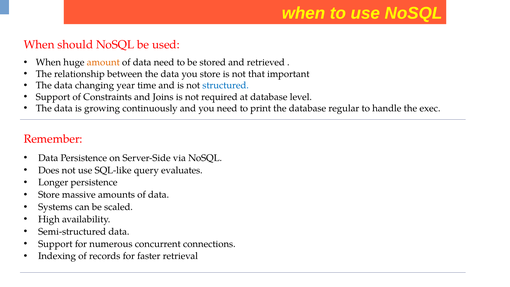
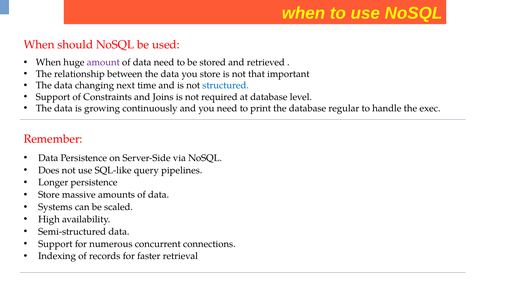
amount colour: orange -> purple
year: year -> next
evaluates: evaluates -> pipelines
